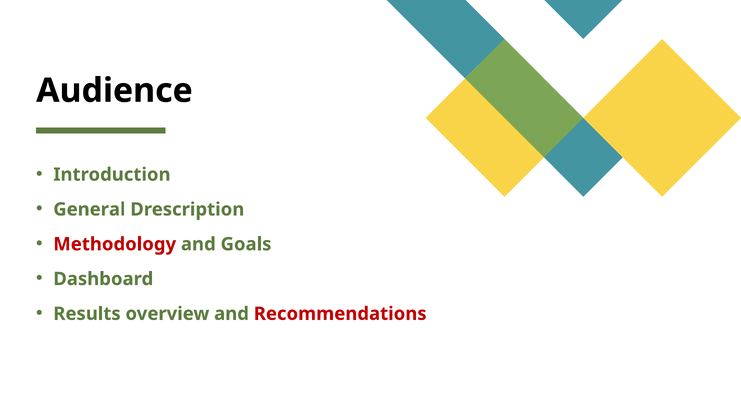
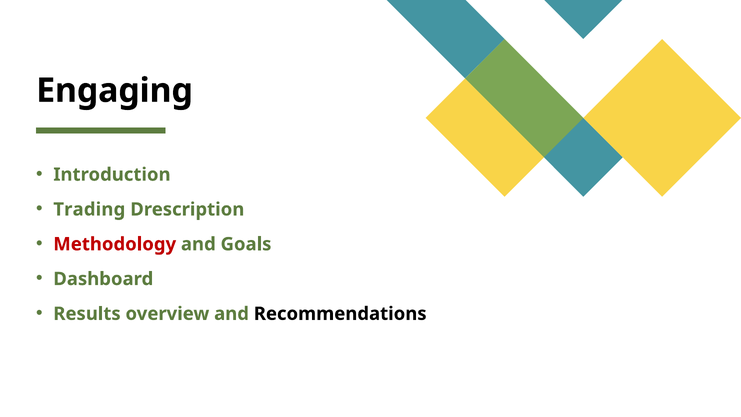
Audience: Audience -> Engaging
General: General -> Trading
Recommendations colour: red -> black
